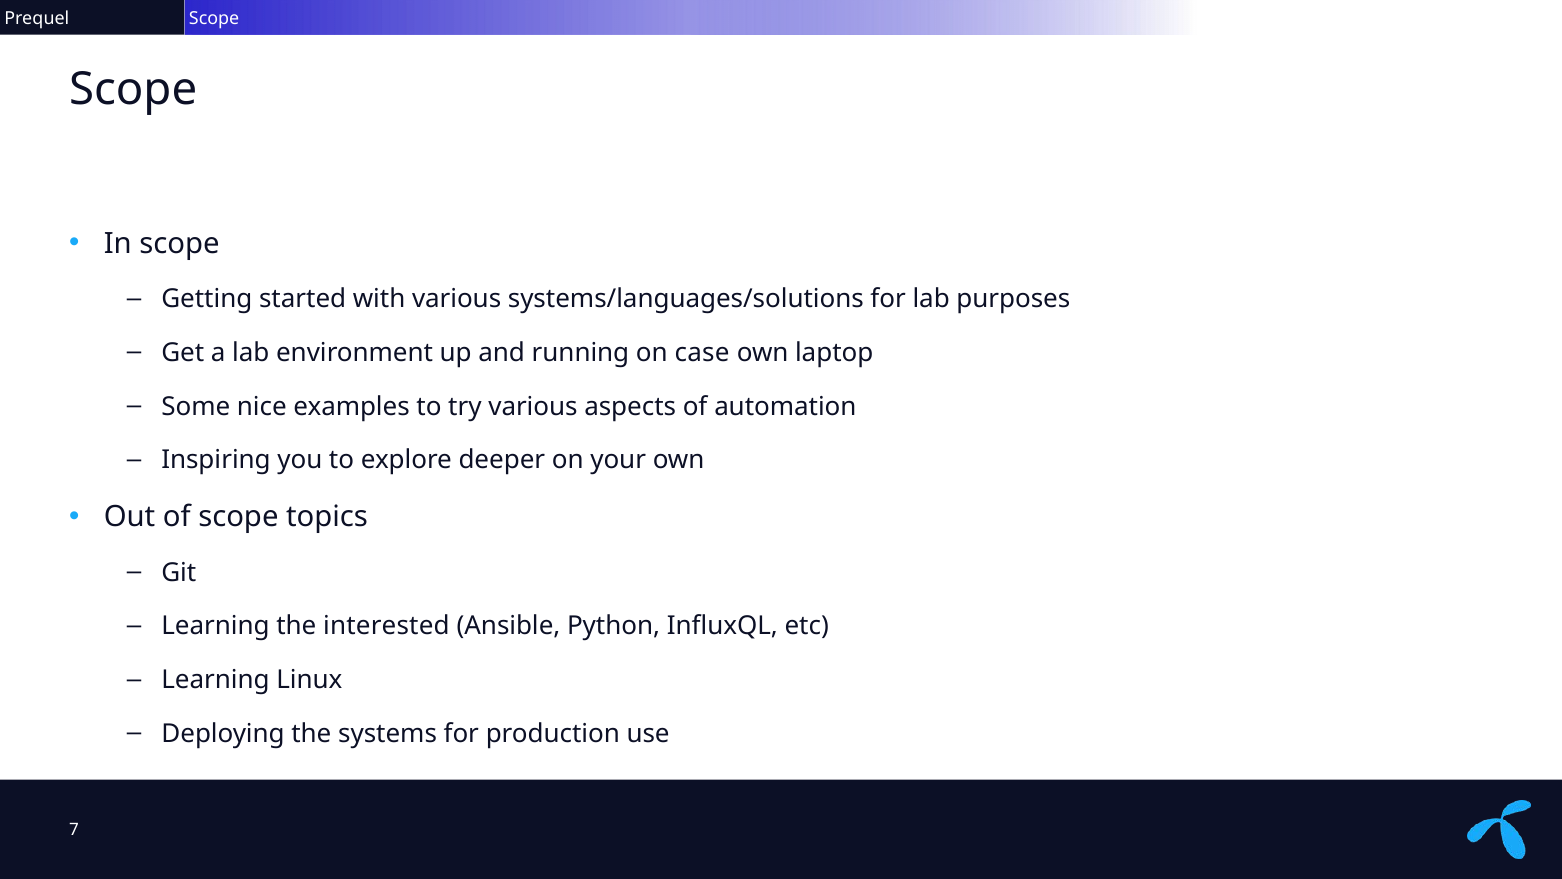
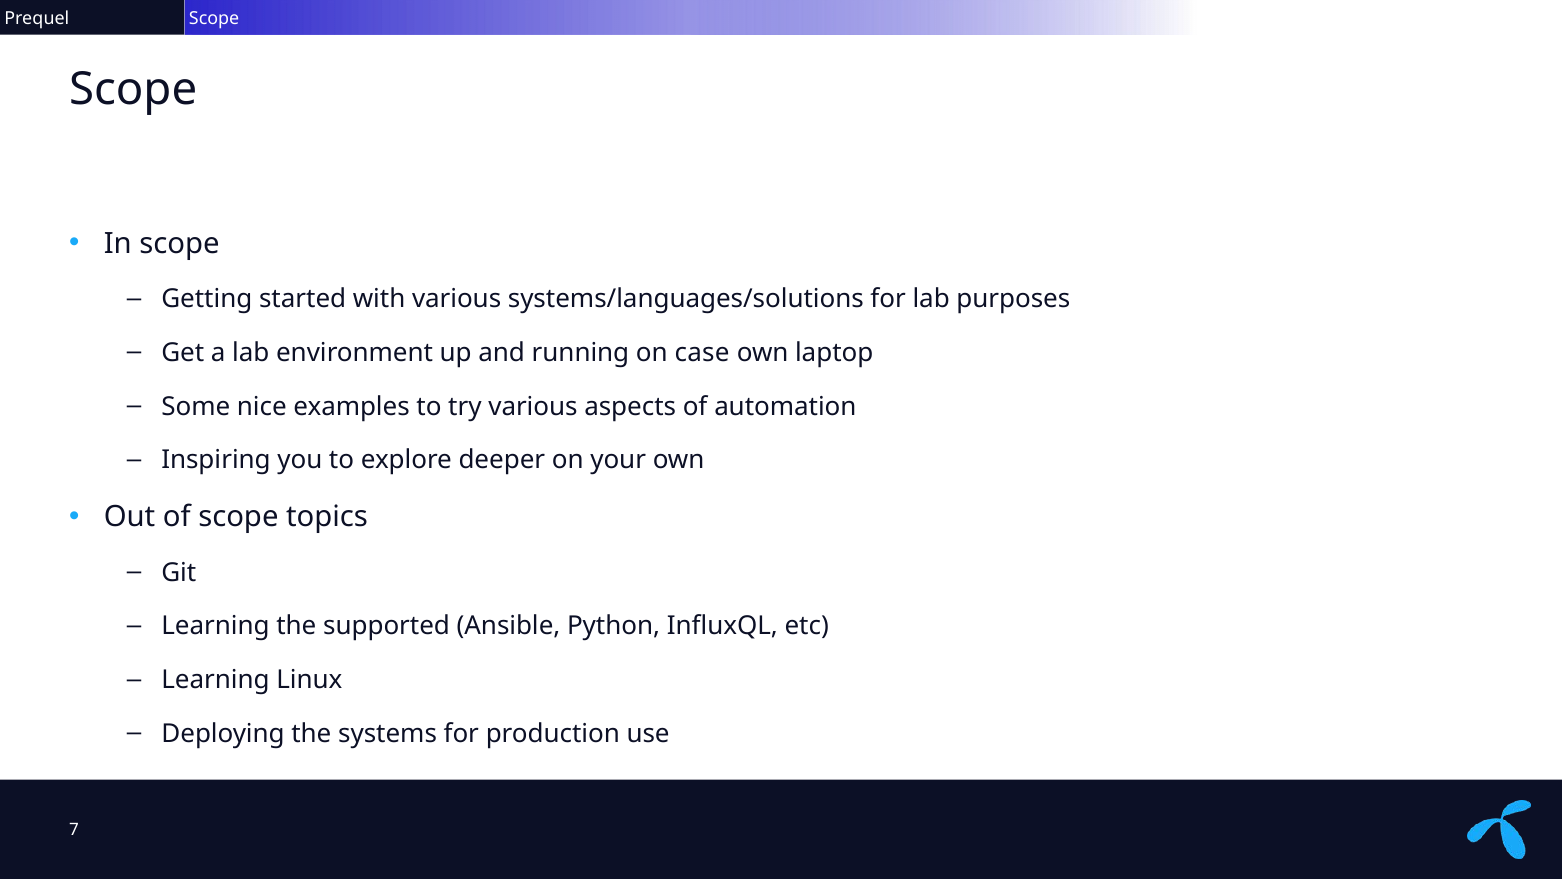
interested: interested -> supported
